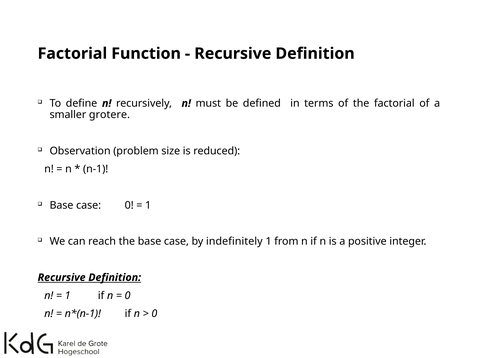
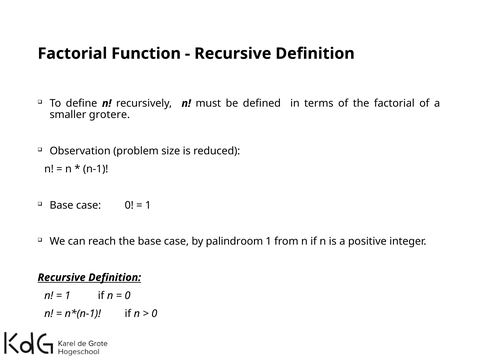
indefinitely: indefinitely -> palindroom
